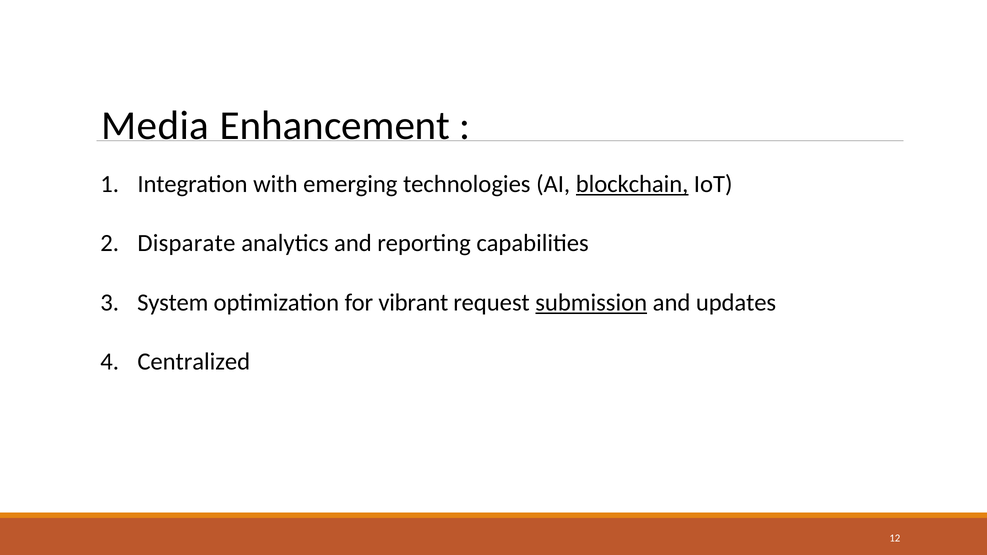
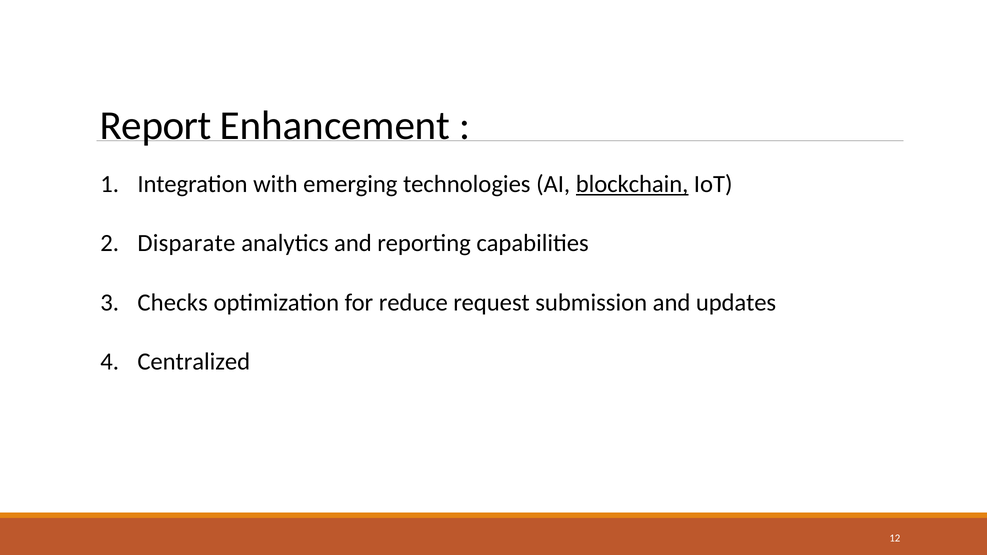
Media: Media -> Report
System: System -> Checks
vibrant: vibrant -> reduce
submission underline: present -> none
